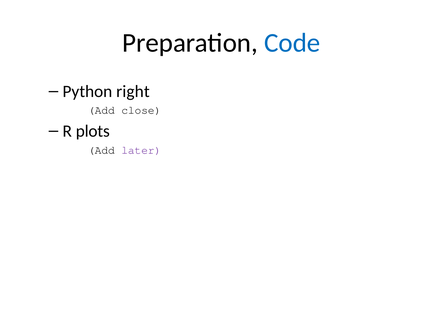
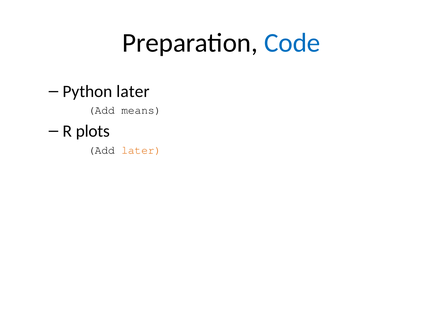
Python right: right -> later
close: close -> means
later at (141, 150) colour: purple -> orange
